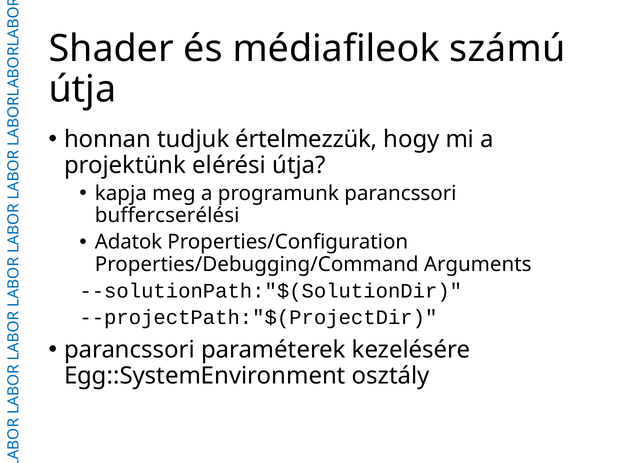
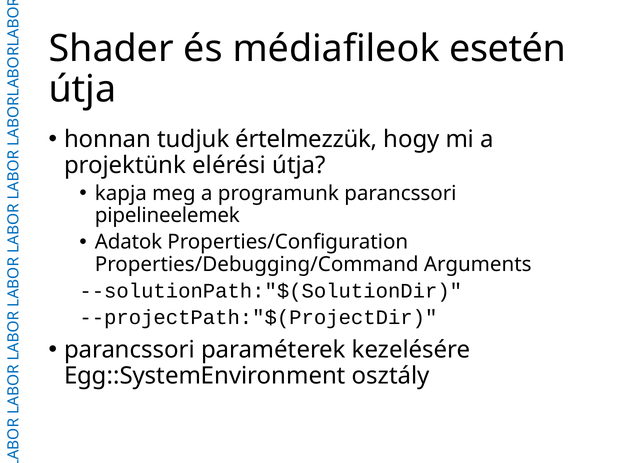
számú: számú -> esetén
buffercserélési: buffercserélési -> pipelineelemek
